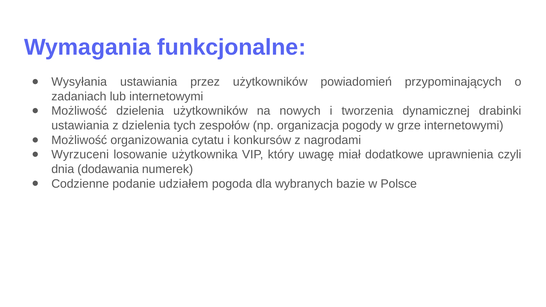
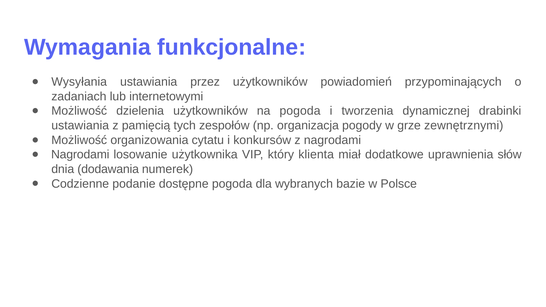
na nowych: nowych -> pogoda
z dzielenia: dzielenia -> pamięcią
grze internetowymi: internetowymi -> zewnętrznymi
Wyrzuceni at (80, 155): Wyrzuceni -> Nagrodami
uwagę: uwagę -> klienta
czyli: czyli -> słów
udziałem: udziałem -> dostępne
